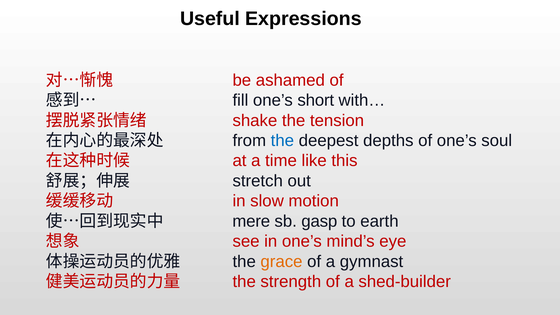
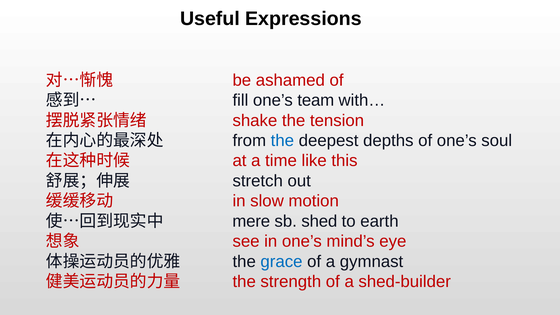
short: short -> team
gasp: gasp -> shed
grace colour: orange -> blue
